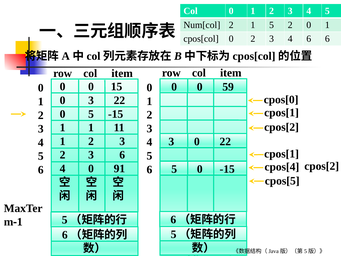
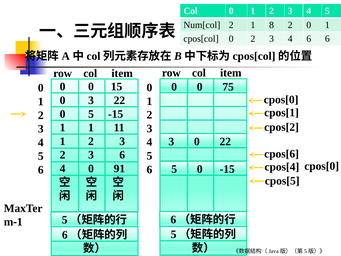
1 5: 5 -> 8
59: 59 -> 75
cpos[1 at (282, 154): cpos[1 -> cpos[6
-15 cpos[2: cpos[2 -> cpos[0
